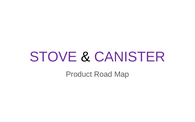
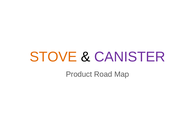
STOVE colour: purple -> orange
